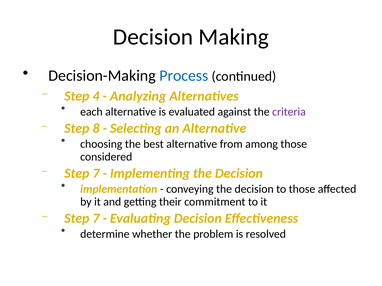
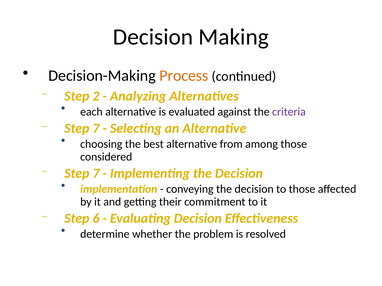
Process colour: blue -> orange
4: 4 -> 2
8 at (96, 129): 8 -> 7
7 at (96, 219): 7 -> 6
